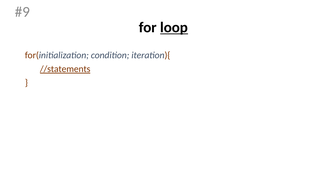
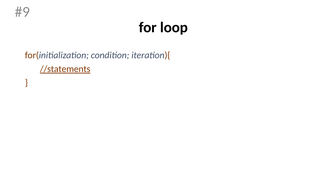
loop underline: present -> none
